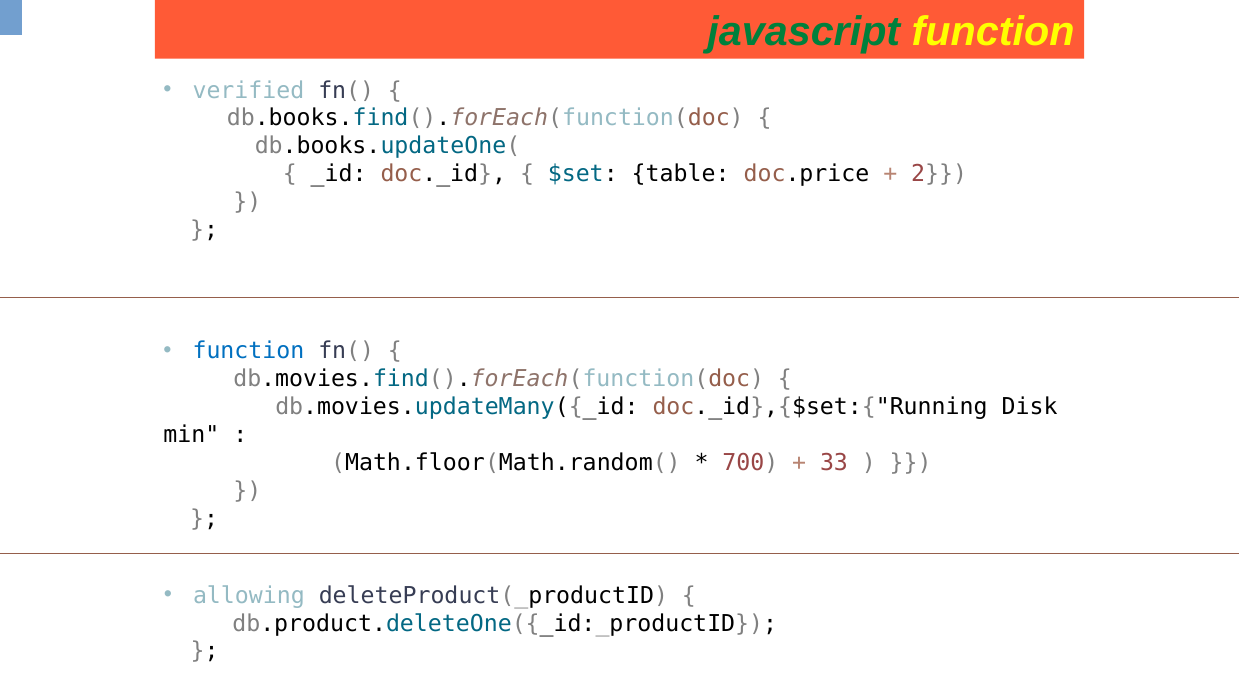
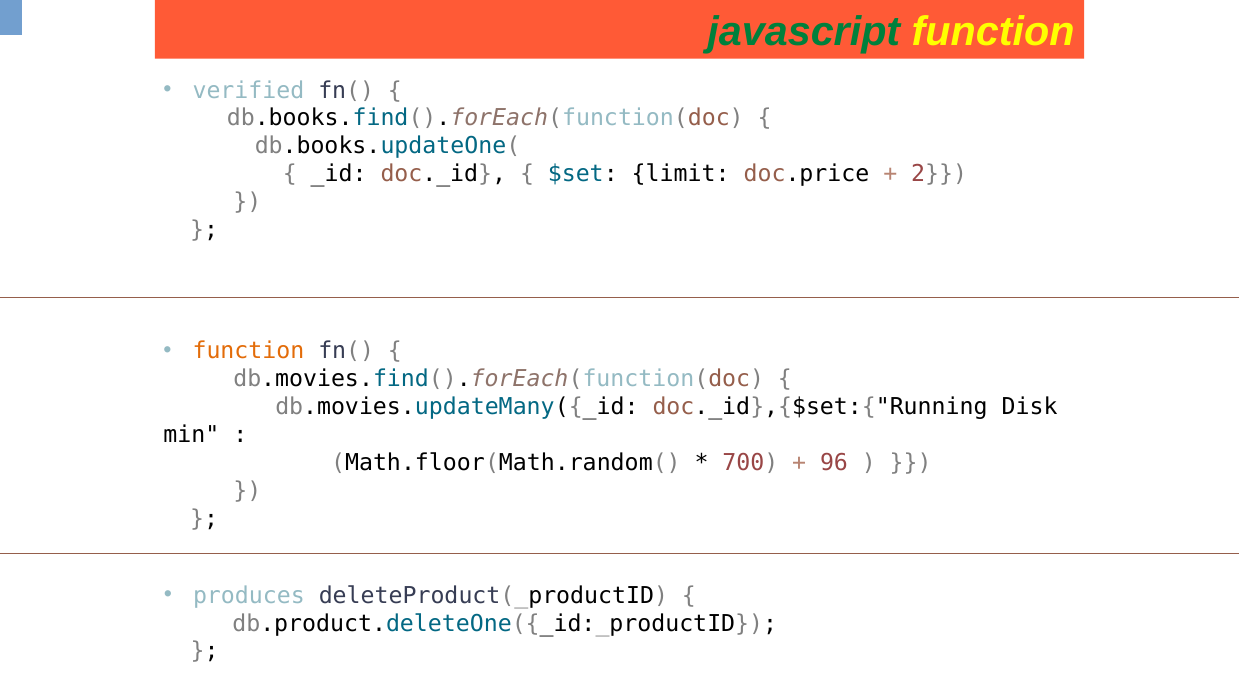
table: table -> limit
function at (248, 351) colour: blue -> orange
33: 33 -> 96
allowing: allowing -> produces
